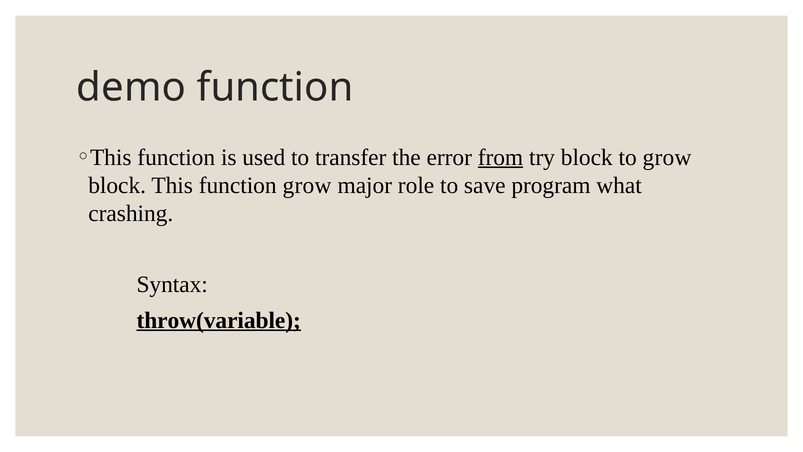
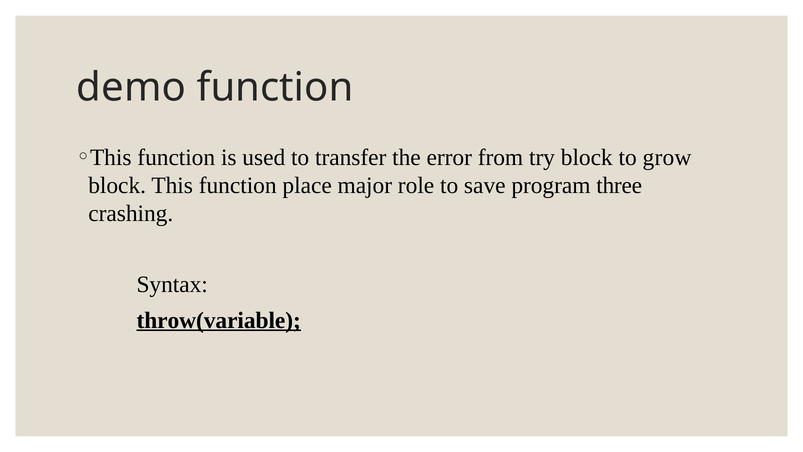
from underline: present -> none
function grow: grow -> place
what: what -> three
